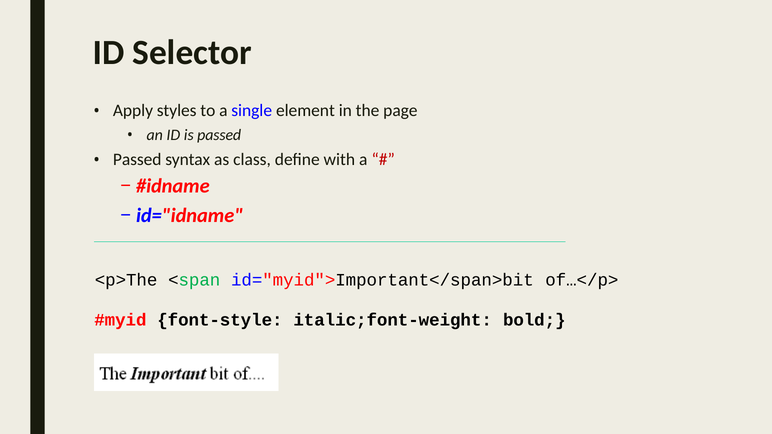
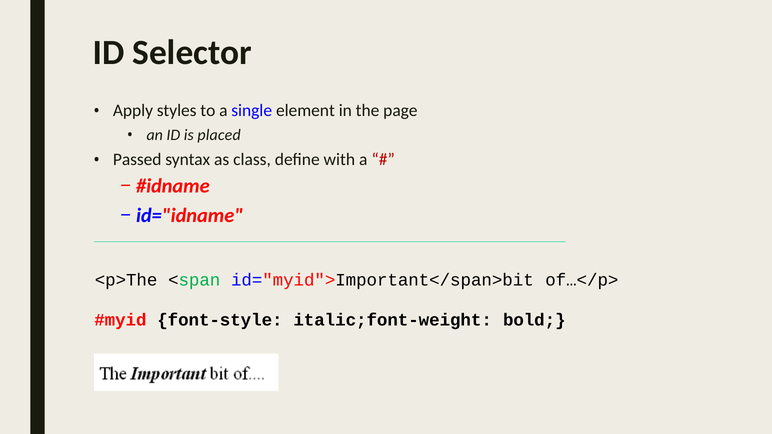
is passed: passed -> placed
